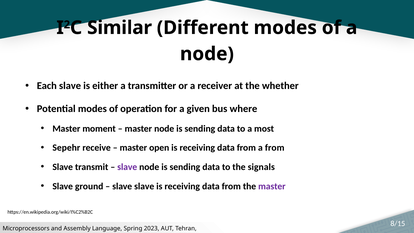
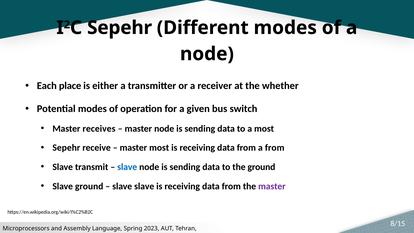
Similar at (120, 28): Similar -> Sepehr
Each slave: slave -> place
where: where -> switch
moment: moment -> receives
master open: open -> most
slave at (127, 167) colour: purple -> blue
the signals: signals -> ground
